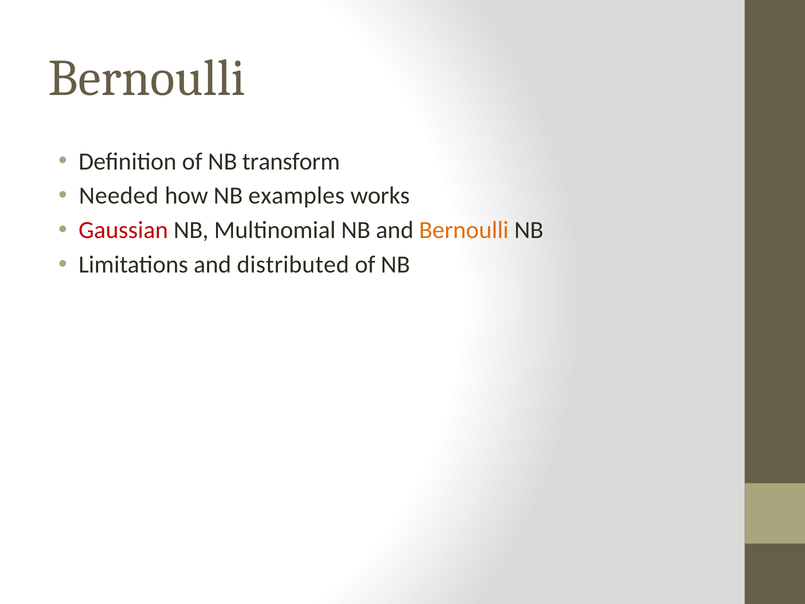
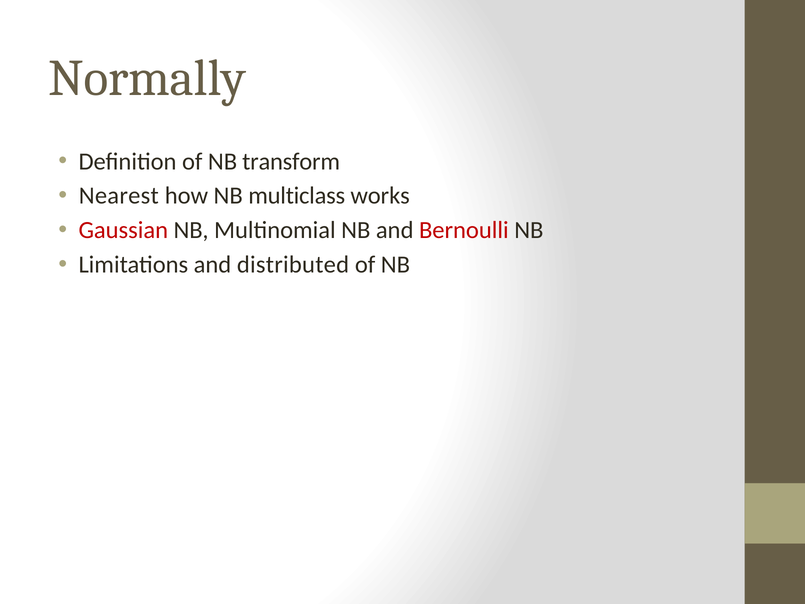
Bernoulli at (147, 78): Bernoulli -> Normally
Needed: Needed -> Nearest
examples: examples -> multiclass
Bernoulli at (464, 230) colour: orange -> red
